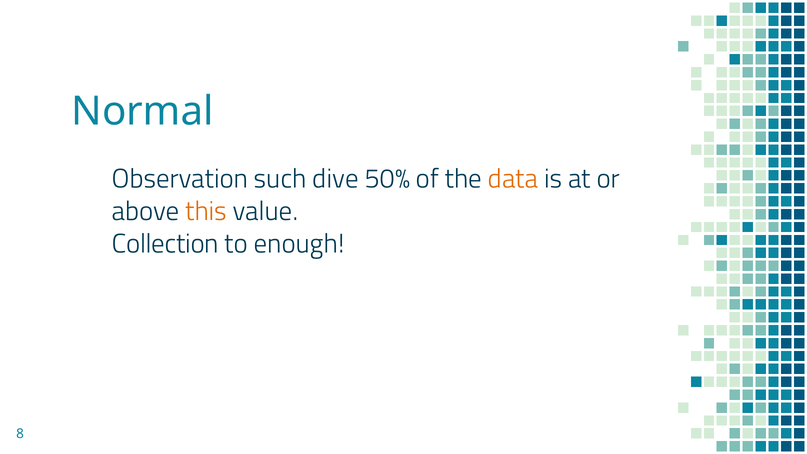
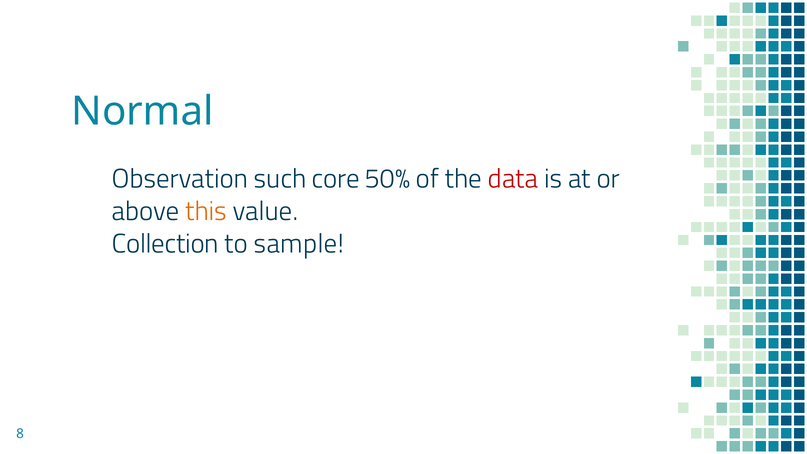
dive: dive -> core
data colour: orange -> red
enough: enough -> sample
